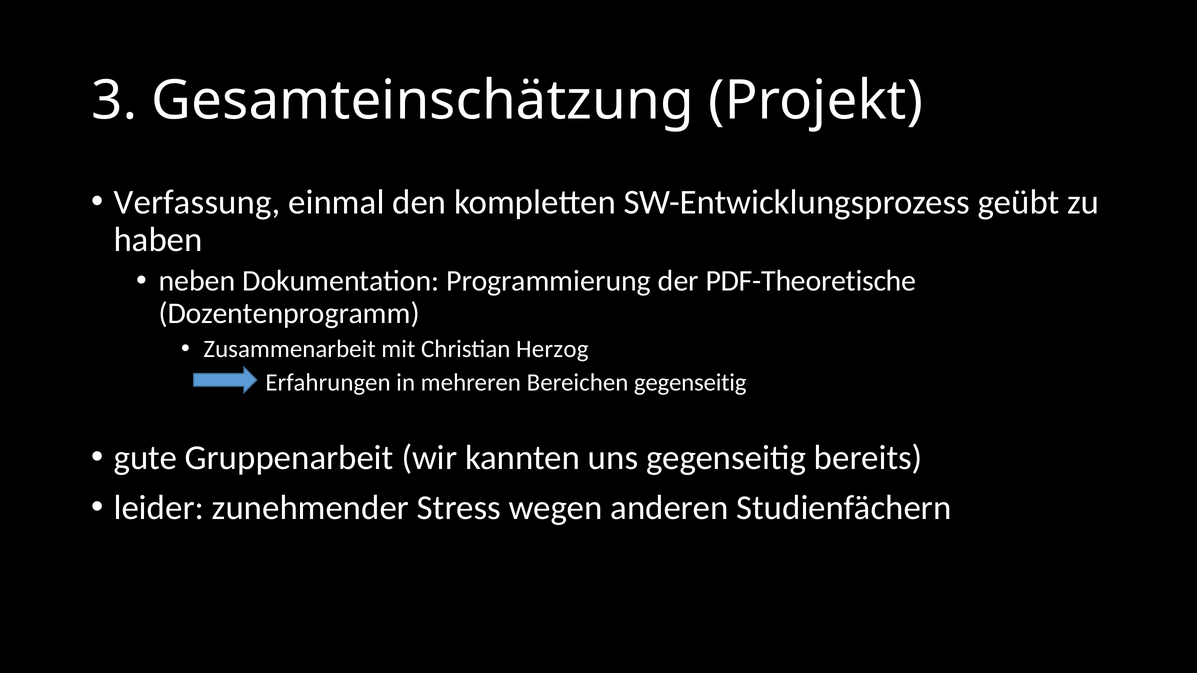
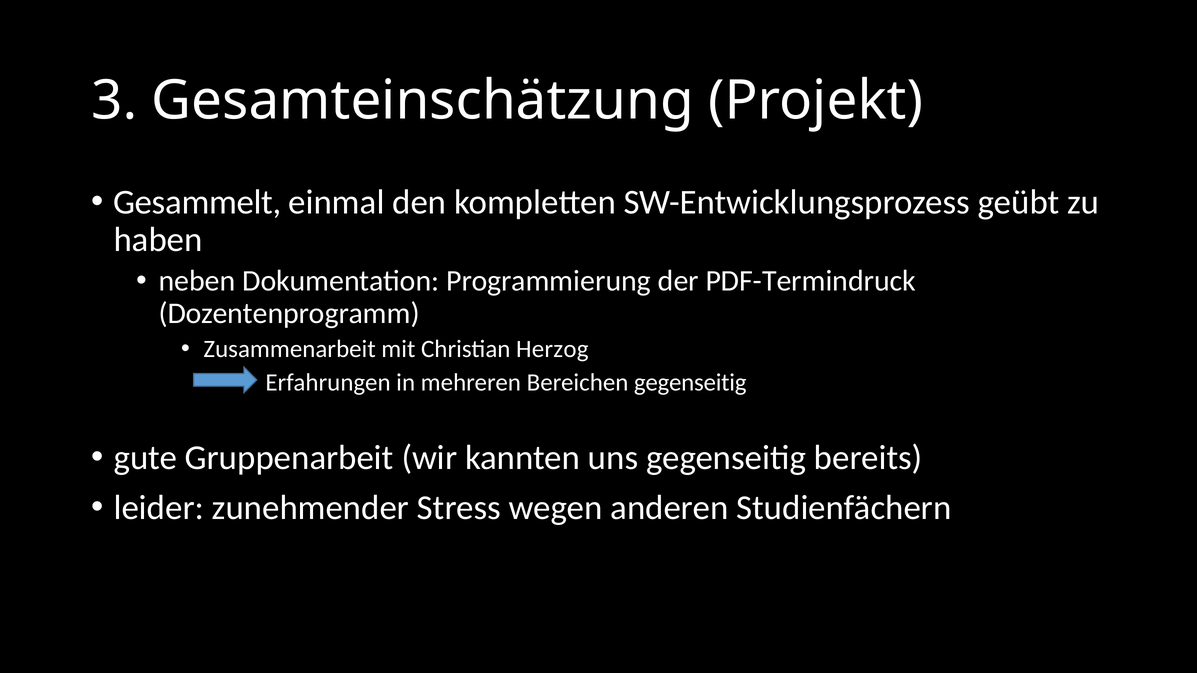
Verfassung: Verfassung -> Gesammelt
PDF-Theoretische: PDF-Theoretische -> PDF-Termindruck
